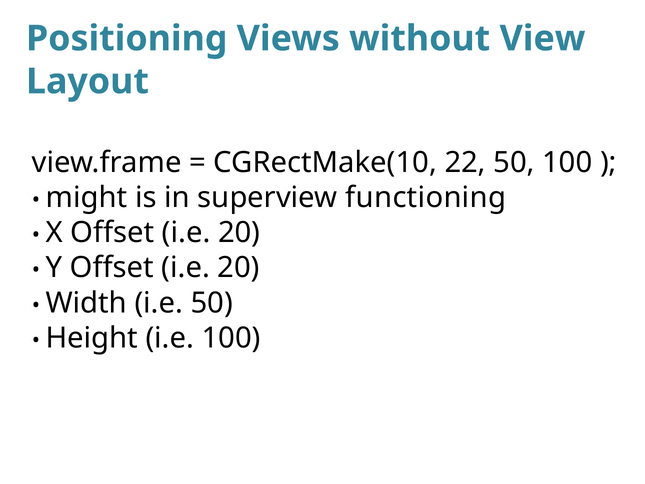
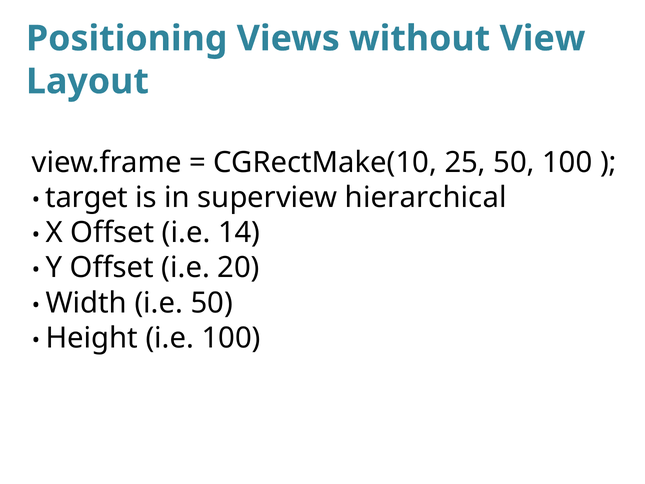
22: 22 -> 25
might: might -> target
functioning: functioning -> hierarchical
X Offset i.e 20: 20 -> 14
